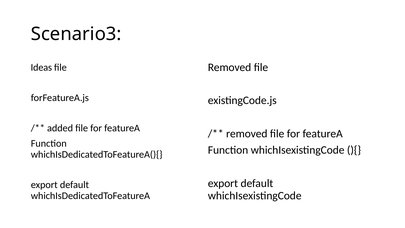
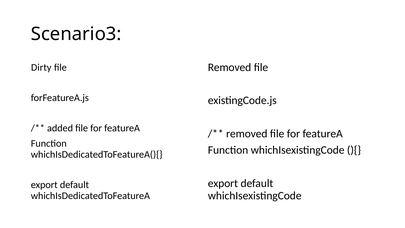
Ideas: Ideas -> Dirty
